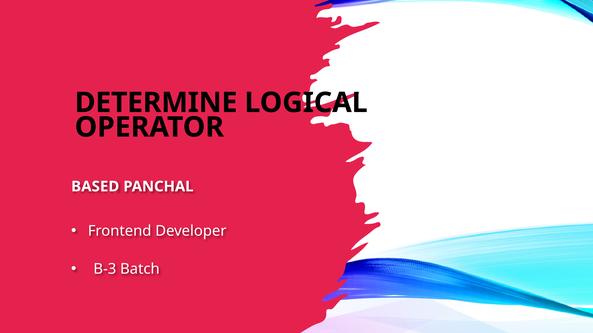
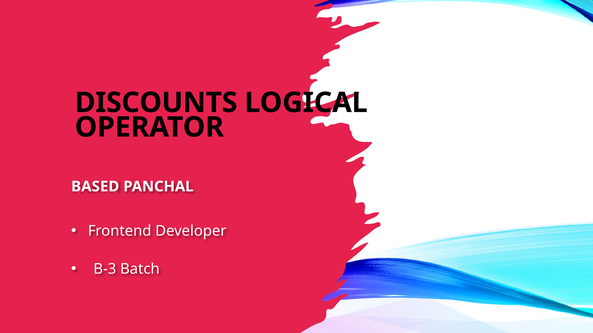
DETERMINE: DETERMINE -> DISCOUNTS
